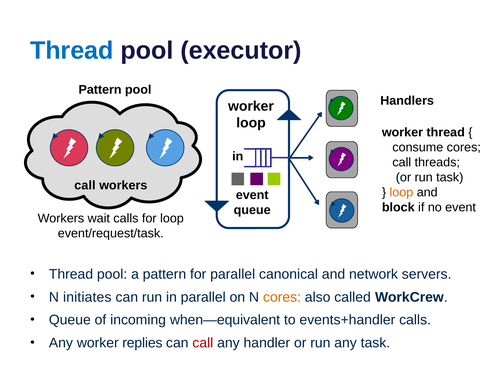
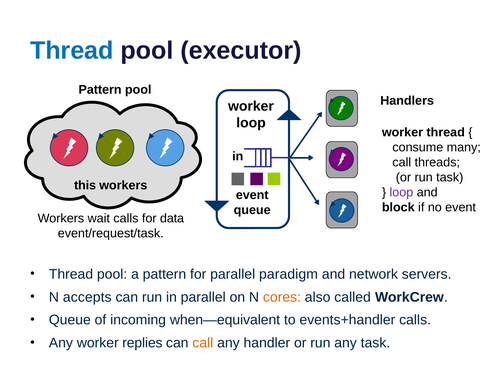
consume cores: cores -> many
call at (85, 185): call -> this
loop at (401, 193) colour: orange -> purple
for loop: loop -> data
canonical: canonical -> paradigm
initiates: initiates -> accepts
call at (203, 344) colour: red -> orange
